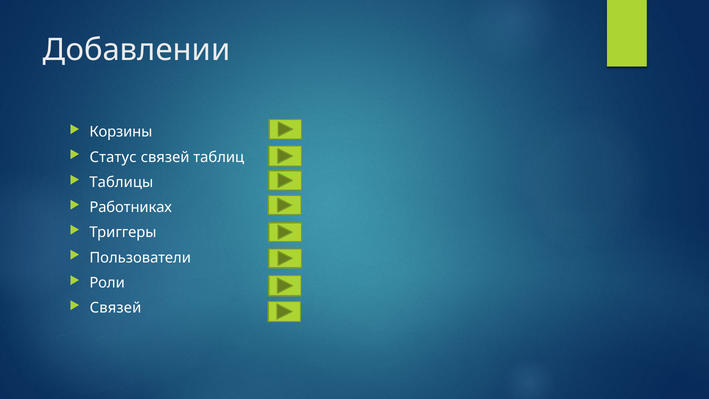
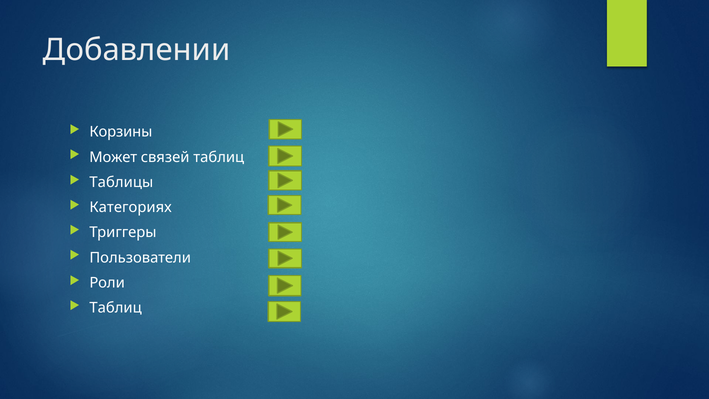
Статус: Статус -> Может
Работниках: Работниках -> Категориях
Связей at (116, 308): Связей -> Таблиц
